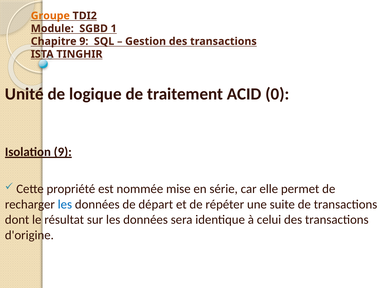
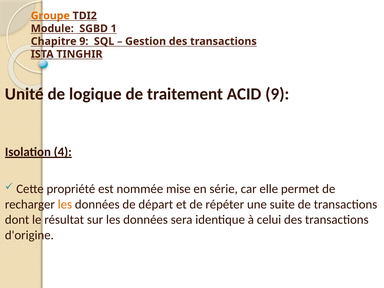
ACID 0: 0 -> 9
Isolation 9: 9 -> 4
les at (65, 204) colour: blue -> orange
